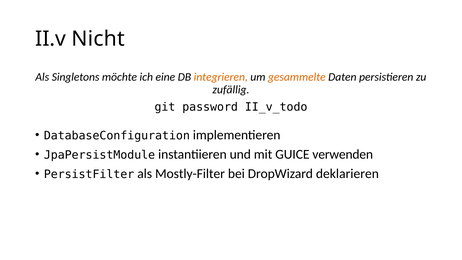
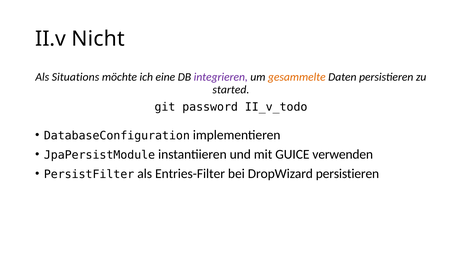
Singletons: Singletons -> Situations
integrieren colour: orange -> purple
zufällig: zufällig -> started
Mostly-Filter: Mostly-Filter -> Entries-Filter
DropWizard deklarieren: deklarieren -> persistieren
